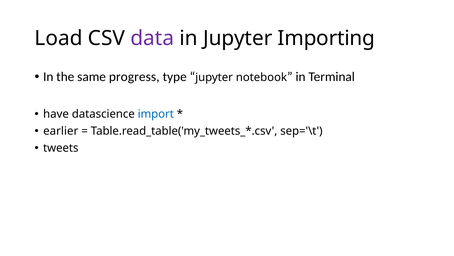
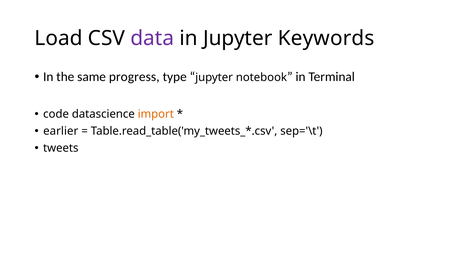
Importing: Importing -> Keywords
have: have -> code
import colour: blue -> orange
